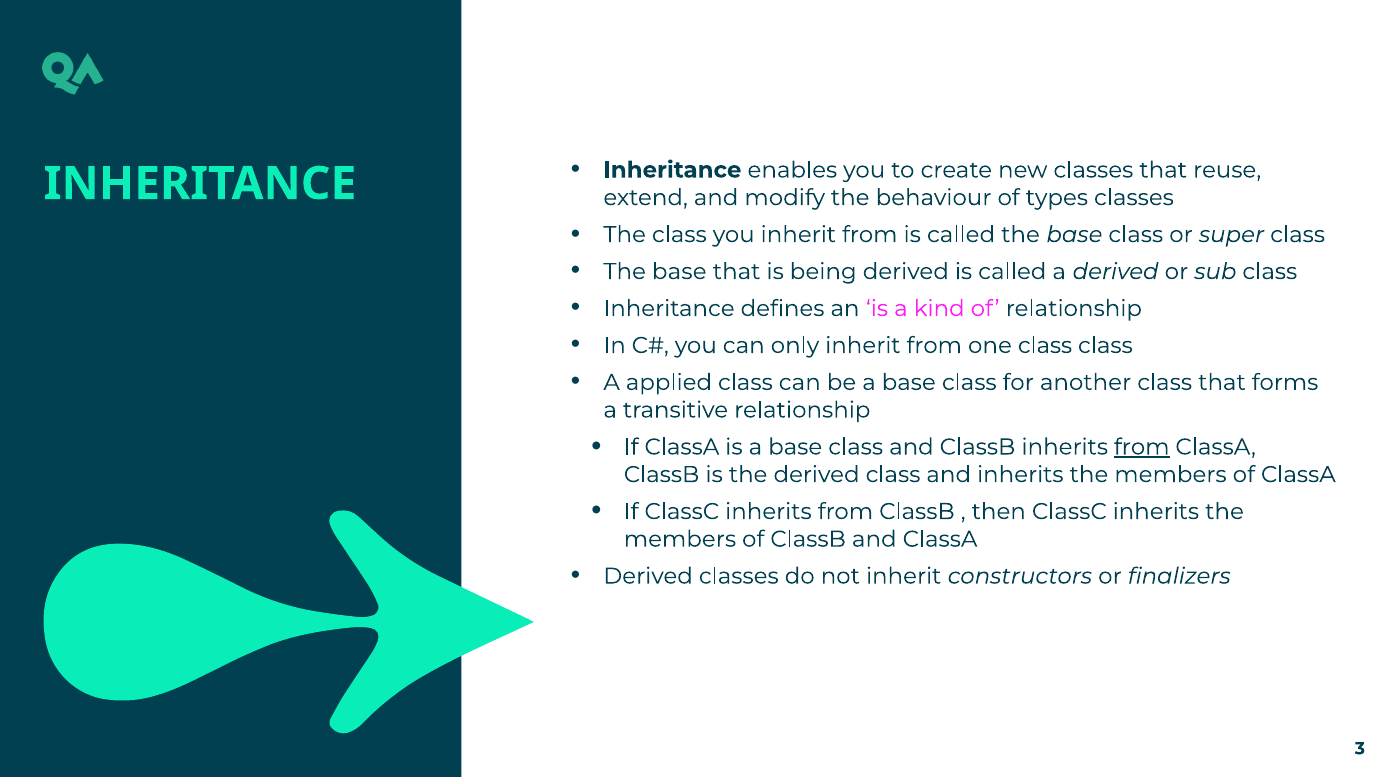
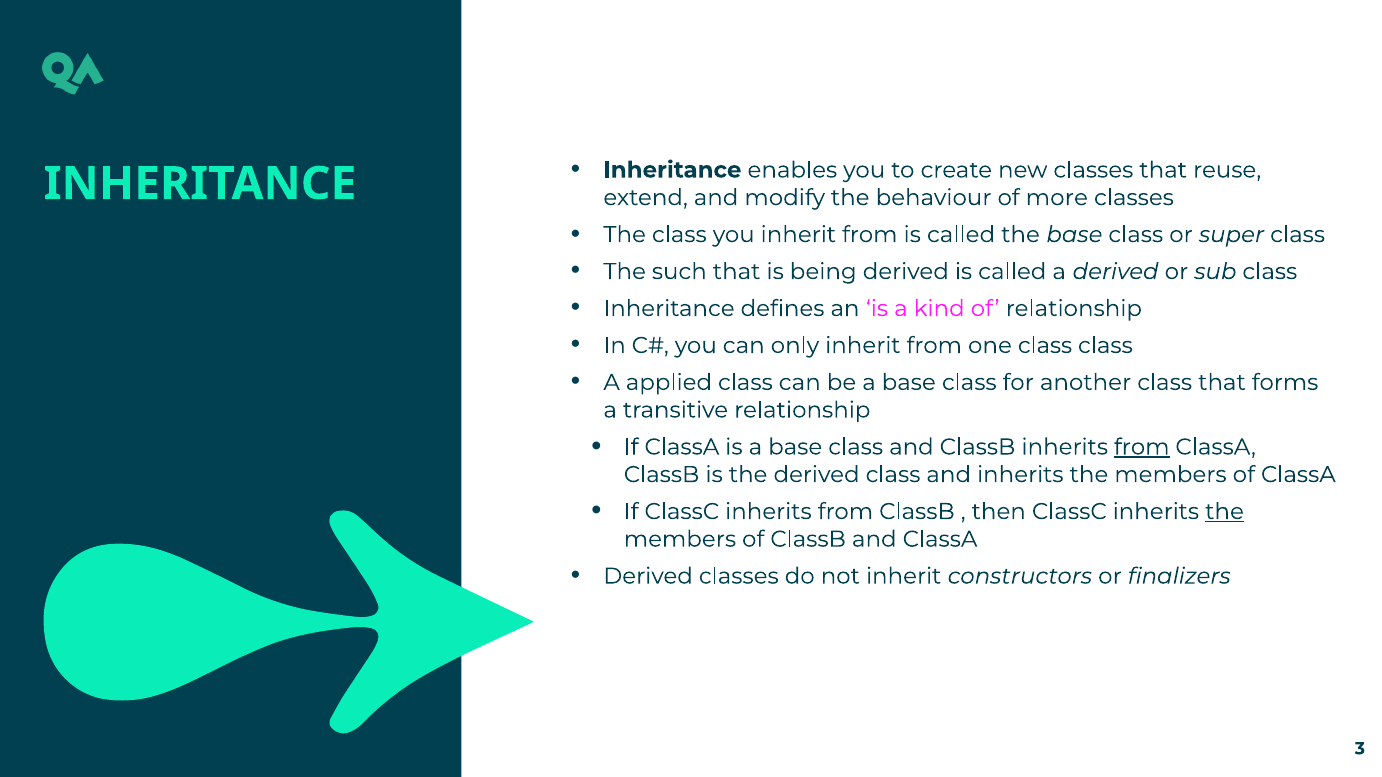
types: types -> more
base at (679, 272): base -> such
the at (1225, 512) underline: none -> present
